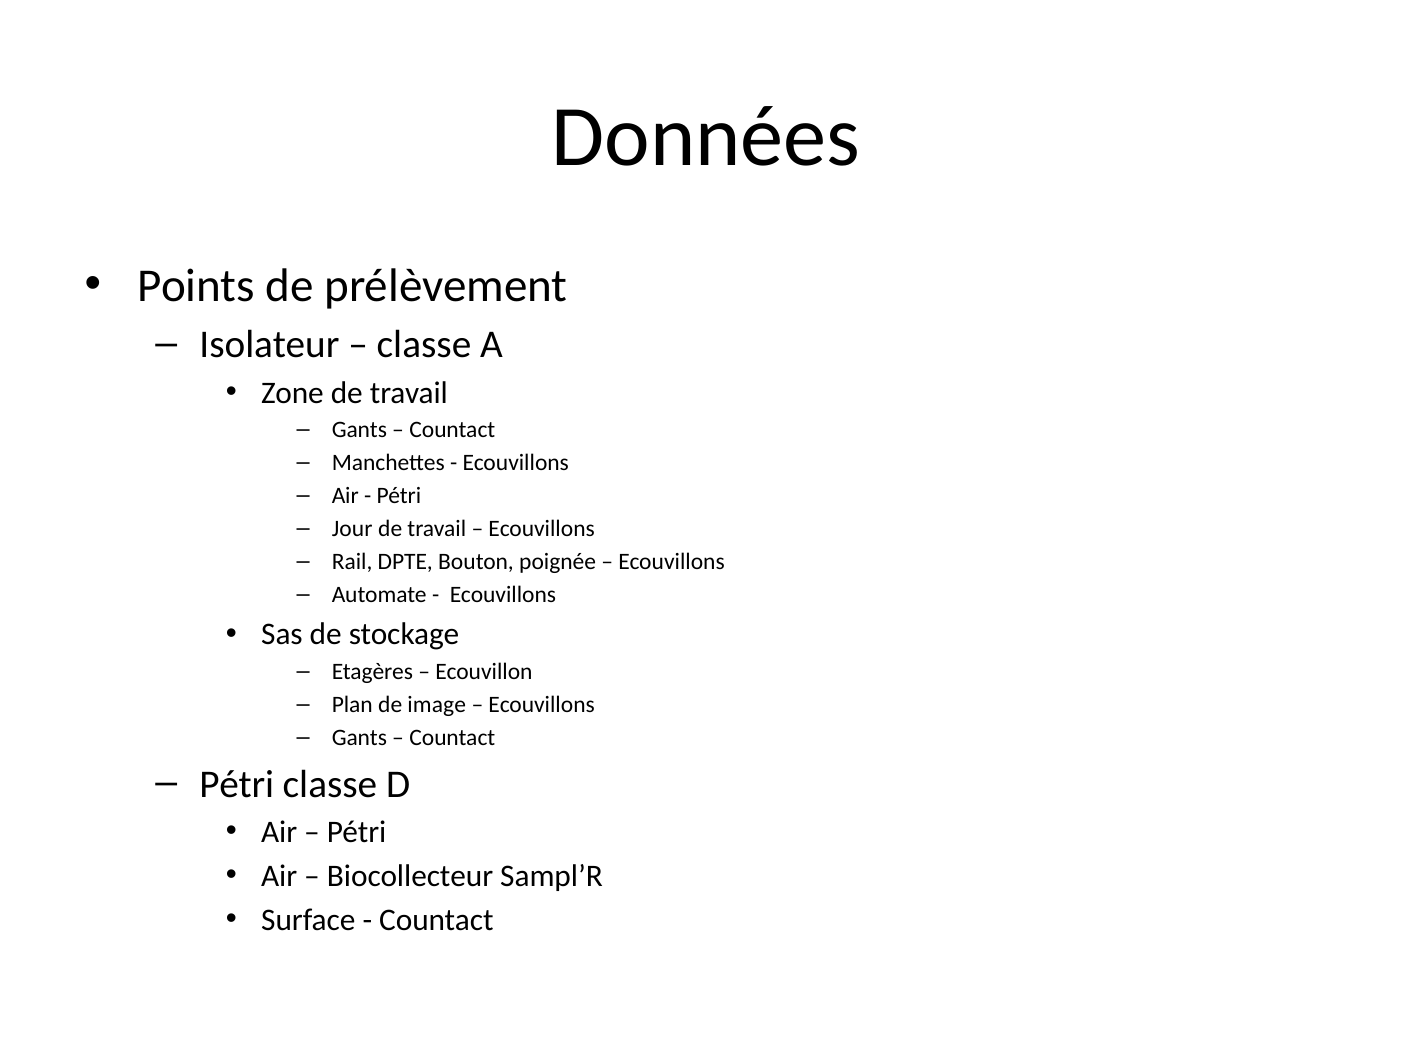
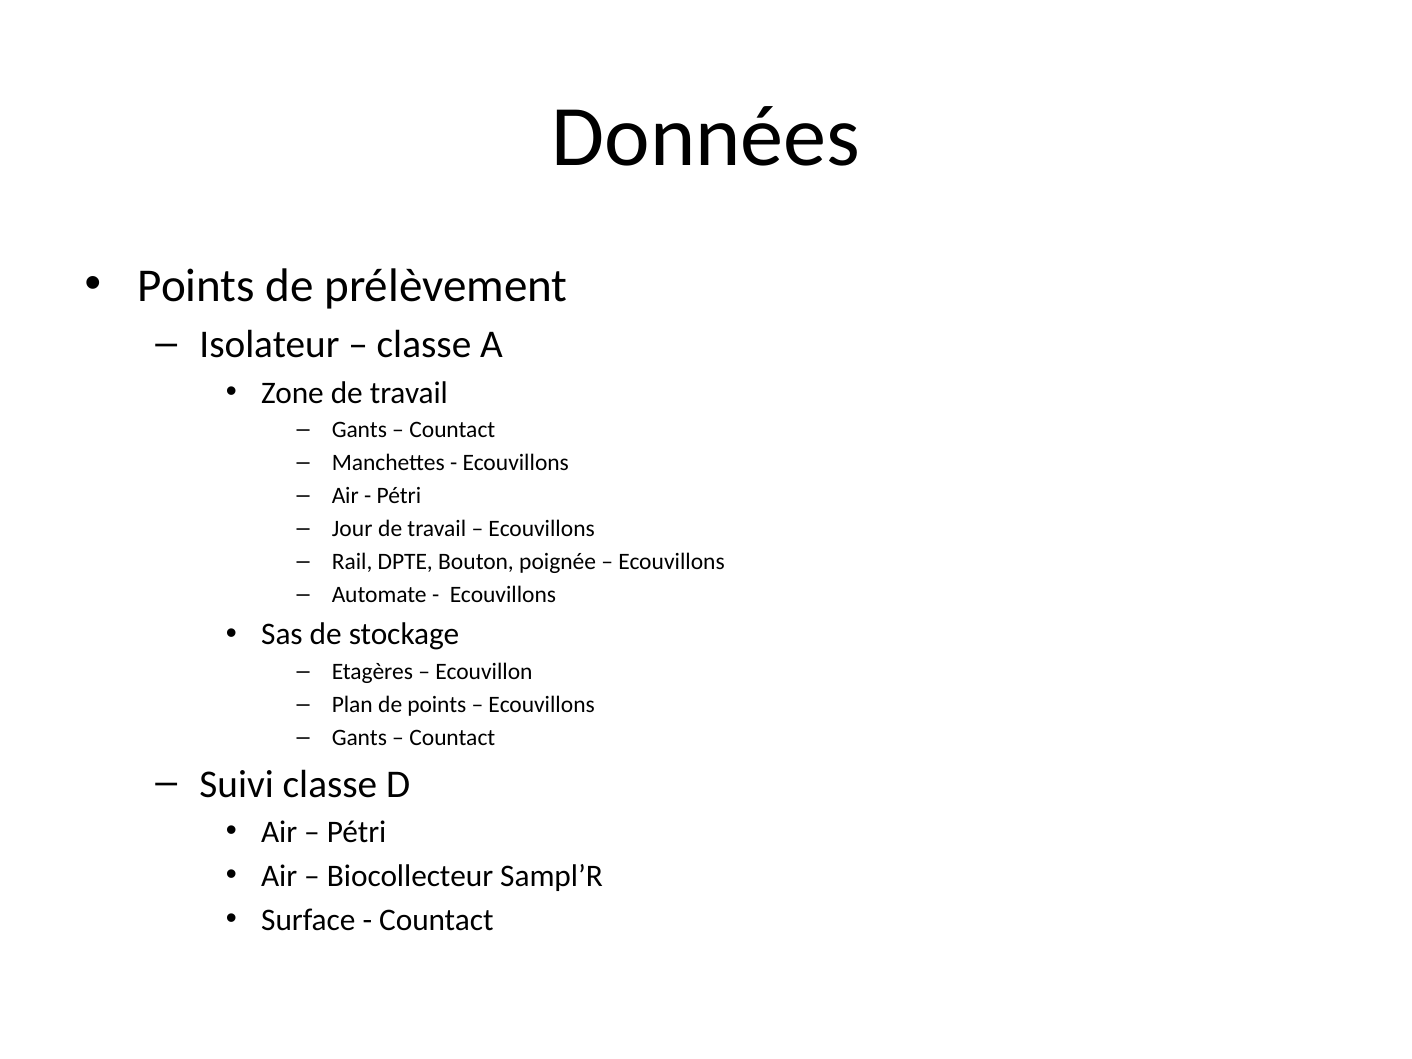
de image: image -> points
Pétri at (237, 784): Pétri -> Suivi
